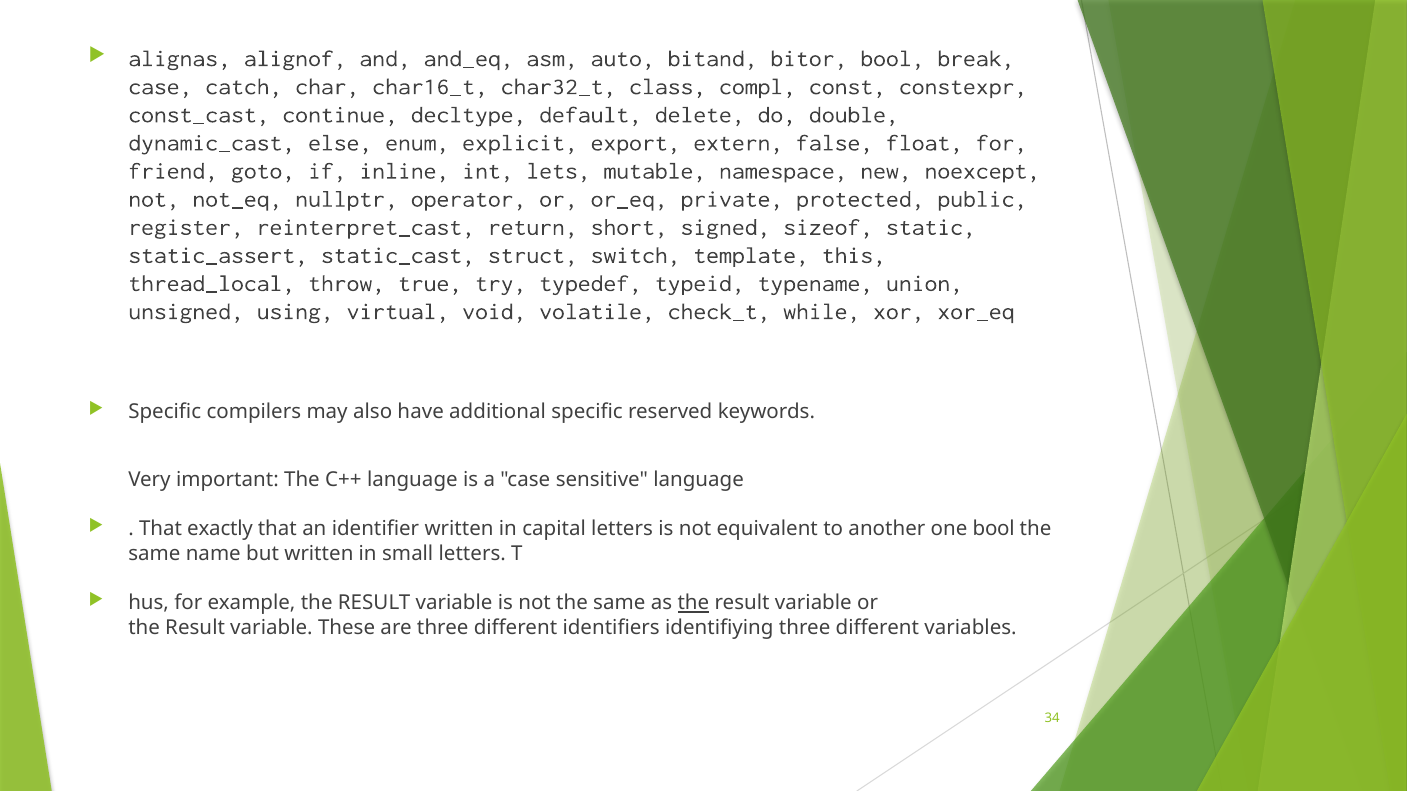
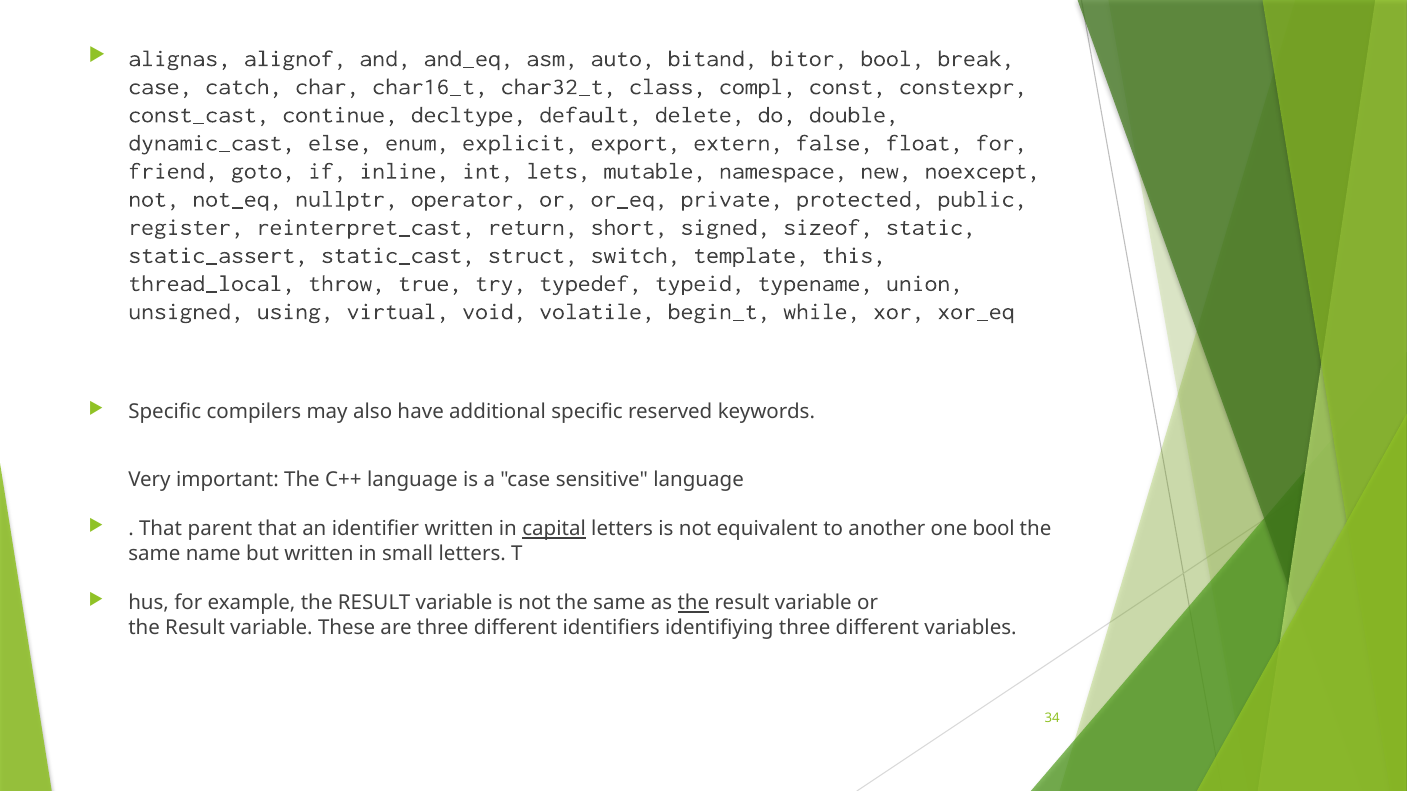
check_t: check_t -> begin_t
exactly: exactly -> parent
capital underline: none -> present
